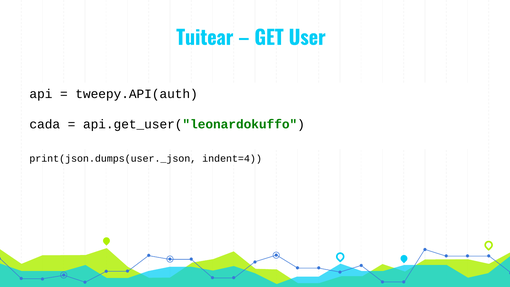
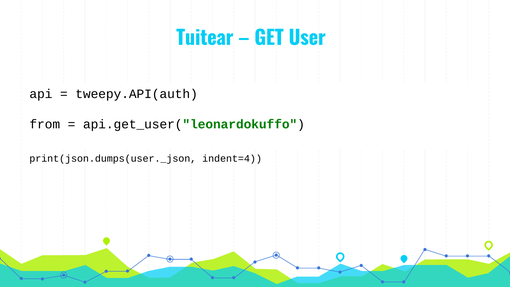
cada: cada -> from
